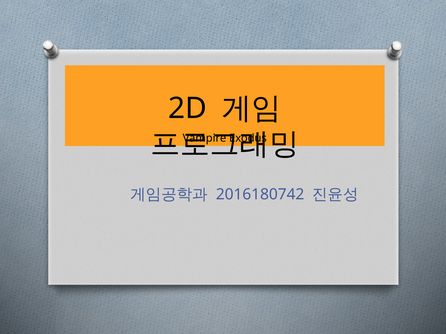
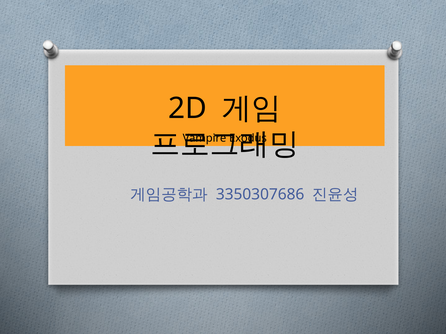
2016180742: 2016180742 -> 3350307686
